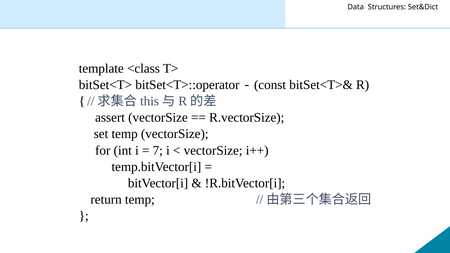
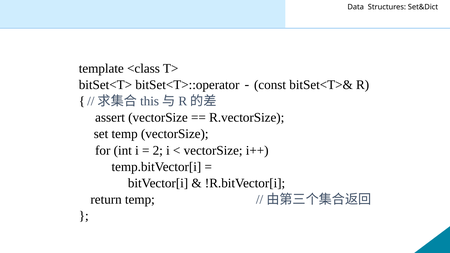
7: 7 -> 2
